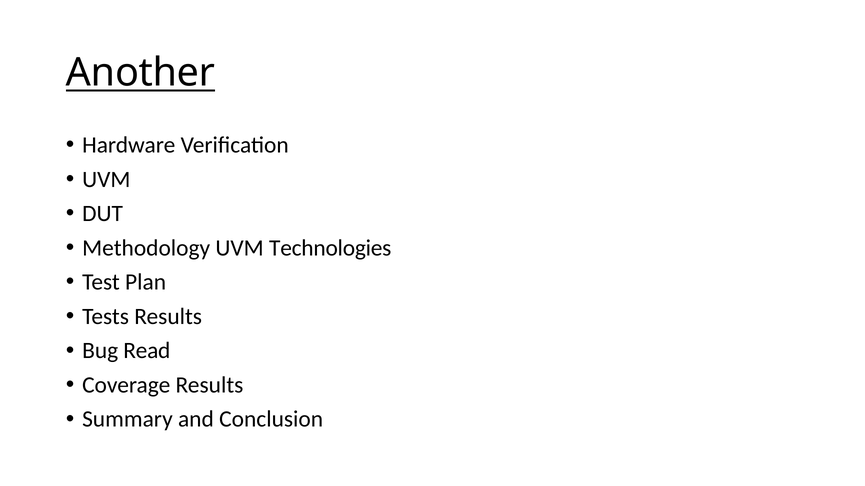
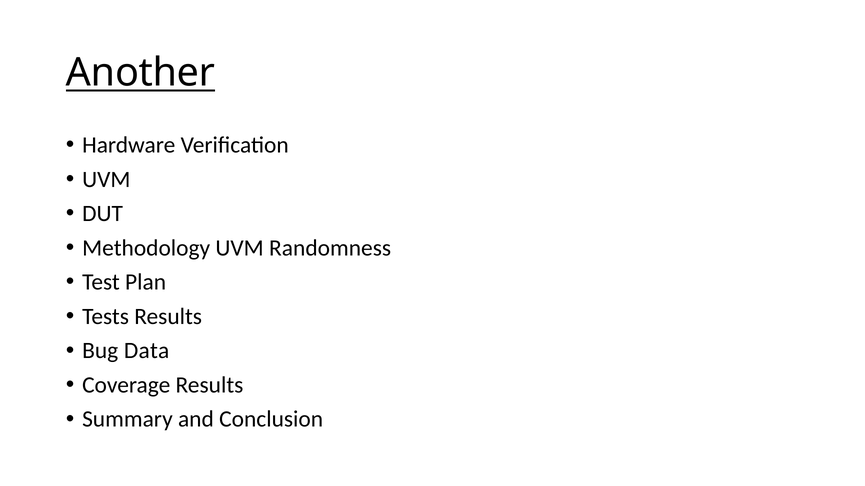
Technologies: Technologies -> Randomness
Read: Read -> Data
